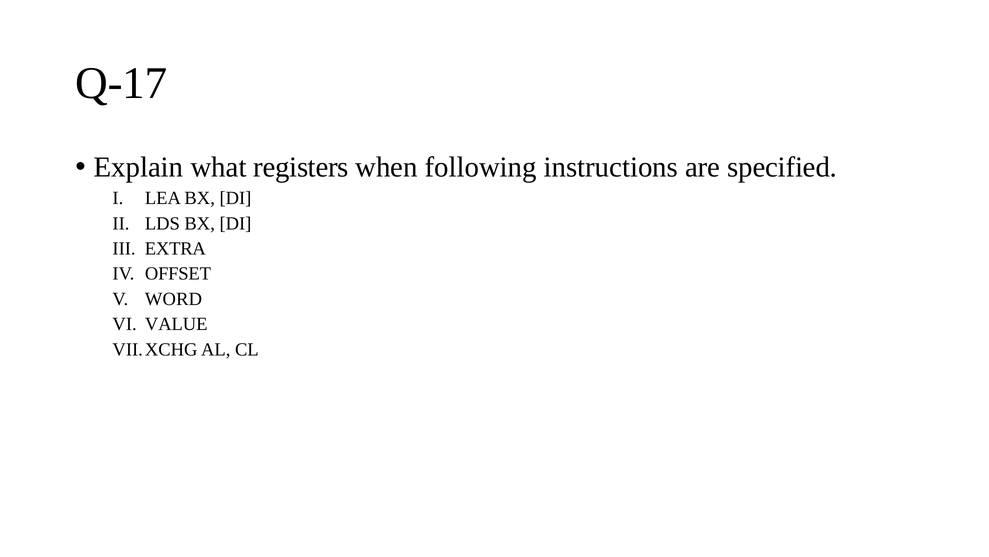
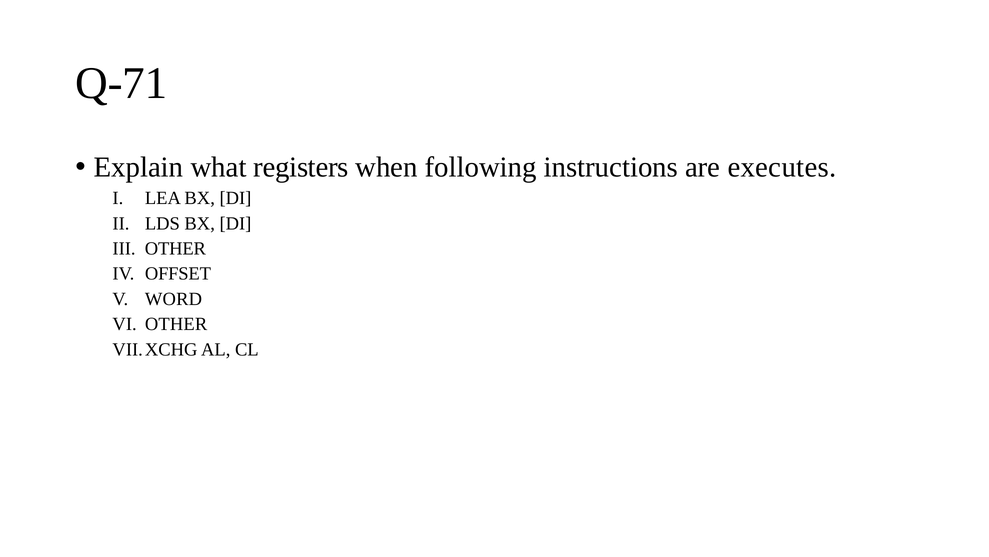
Q-17: Q-17 -> Q-71
specified: specified -> executes
EXTRA at (175, 248): EXTRA -> OTHER
VALUE at (176, 324): VALUE -> OTHER
